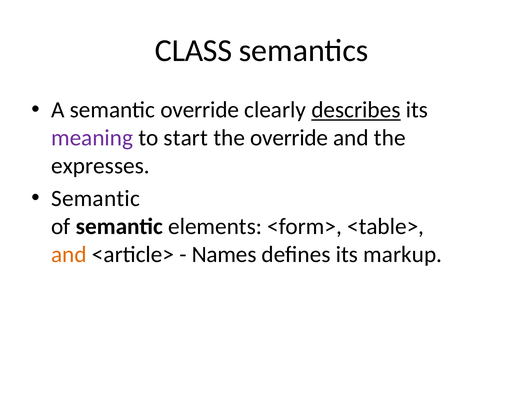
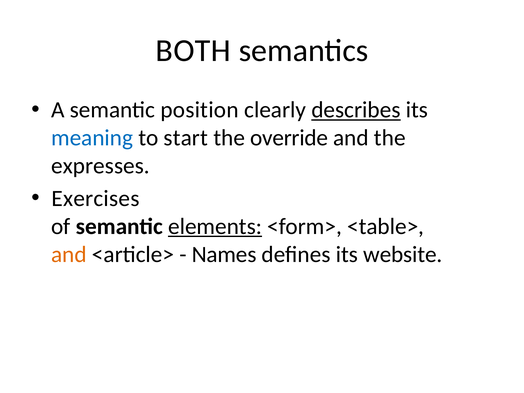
CLASS: CLASS -> BOTH
semantic override: override -> position
meaning colour: purple -> blue
Semantic at (95, 198): Semantic -> Exercises
elements underline: none -> present
markup: markup -> website
